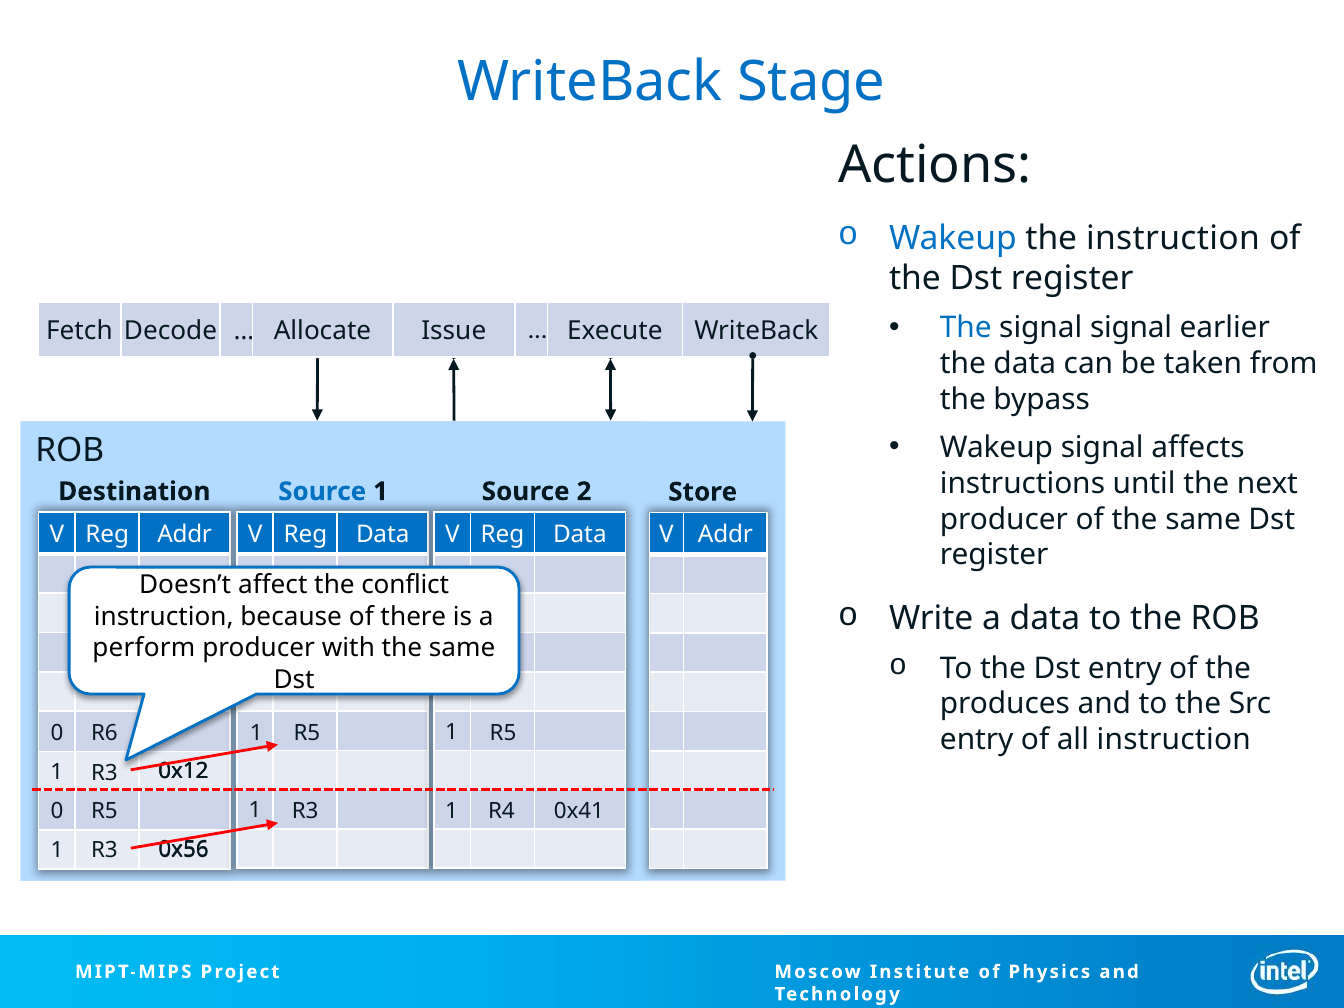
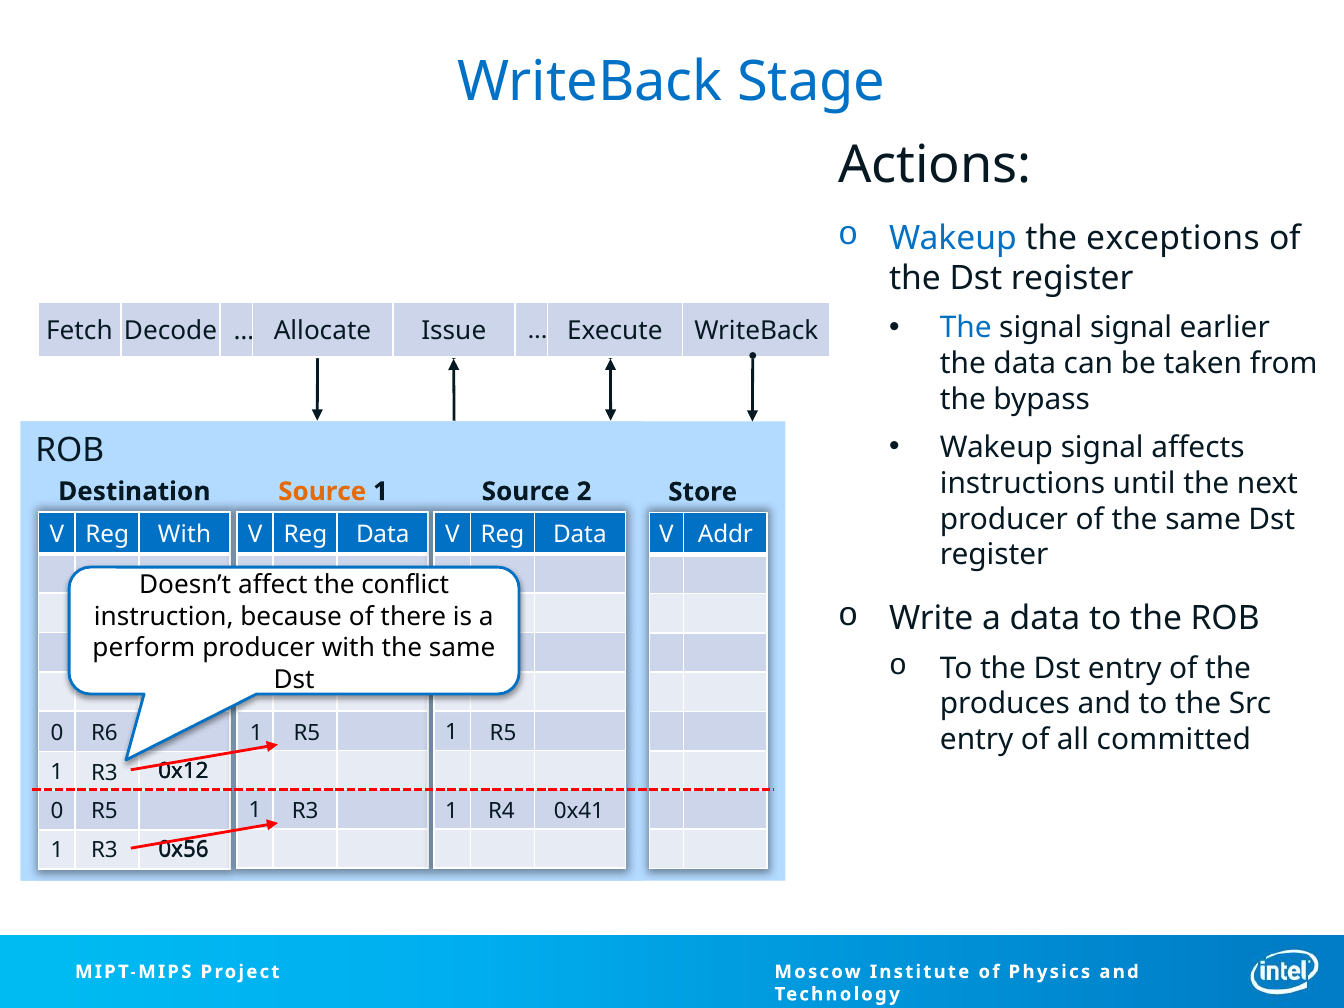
the instruction: instruction -> exceptions
Source at (322, 492) colour: blue -> orange
Reg Addr: Addr -> With
all instruction: instruction -> committed
